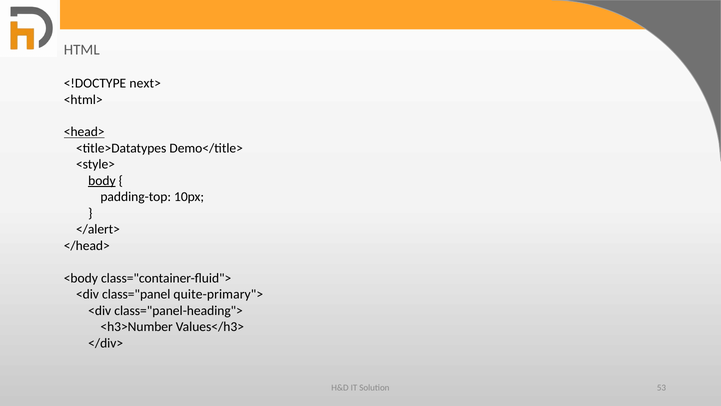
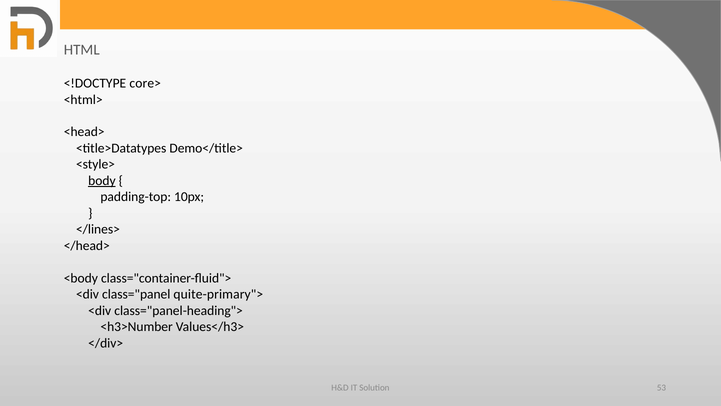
next>: next> -> core>
<head> underline: present -> none
</alert>: </alert> -> </lines>
